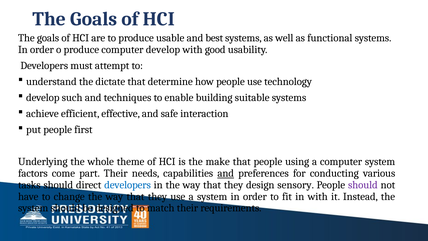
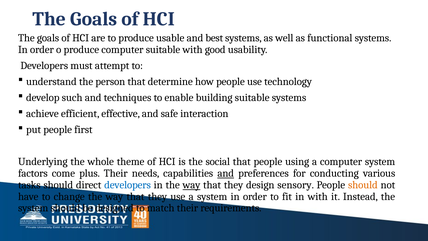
computer develop: develop -> suitable
dictate: dictate -> person
make: make -> social
part: part -> plus
way at (192, 185) underline: none -> present
should at (363, 185) colour: purple -> orange
